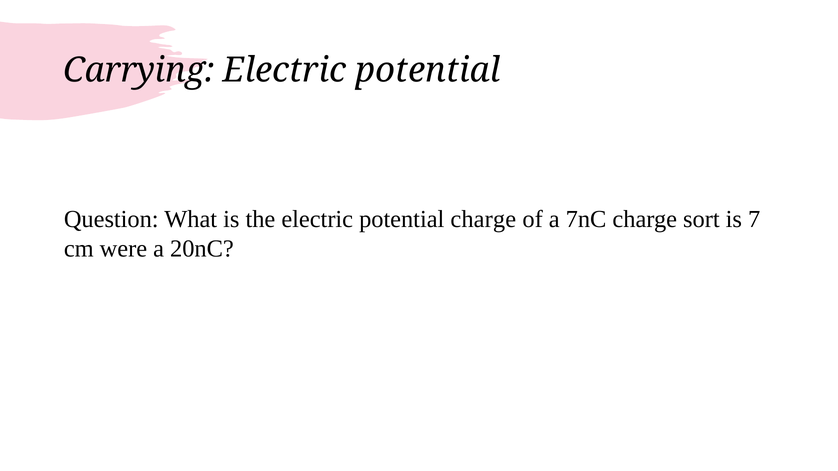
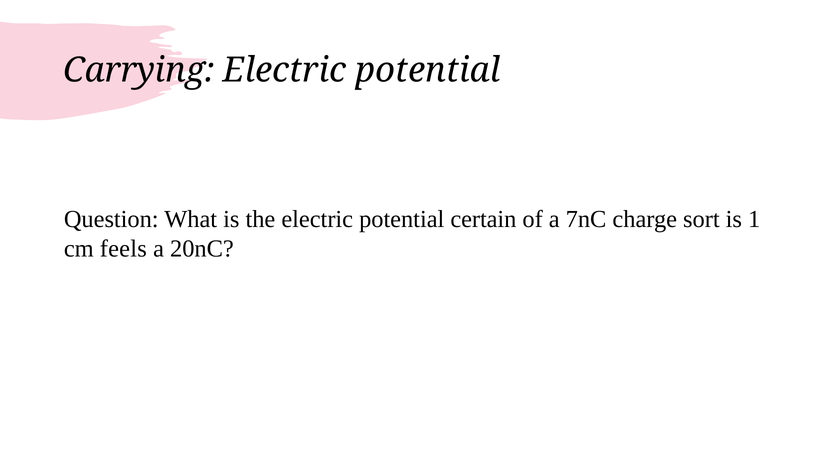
potential charge: charge -> certain
7: 7 -> 1
were: were -> feels
